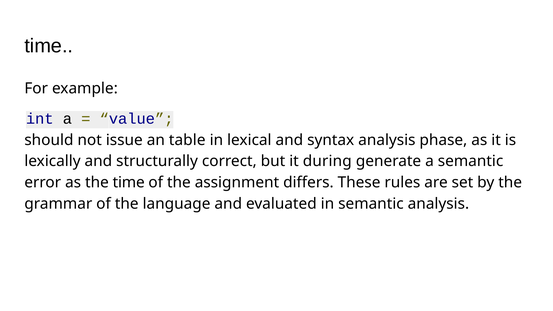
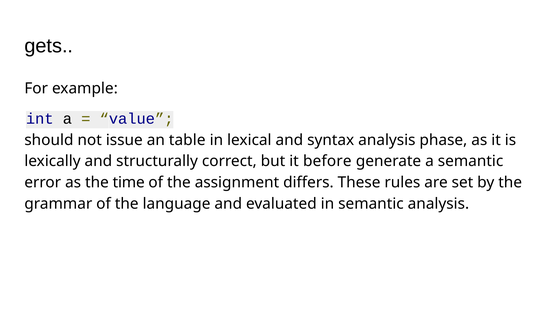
time at (49, 46): time -> gets
during: during -> before
